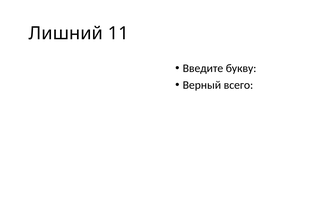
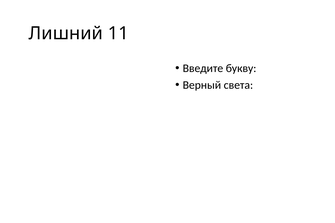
всего: всего -> света
